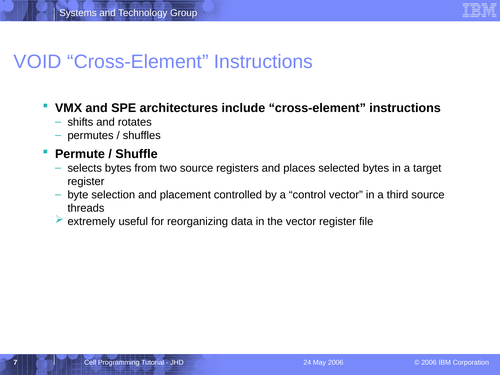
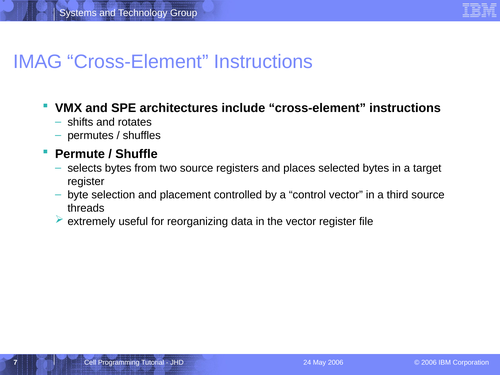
VOID: VOID -> IMAG
